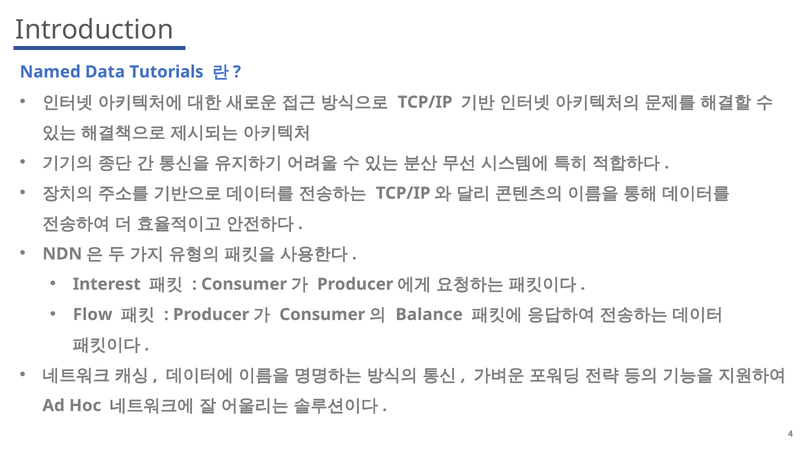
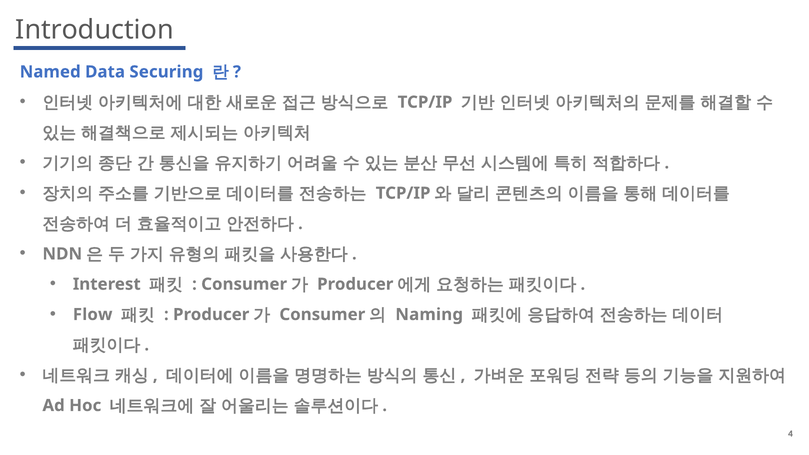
Tutorials: Tutorials -> Securing
Balance: Balance -> Naming
